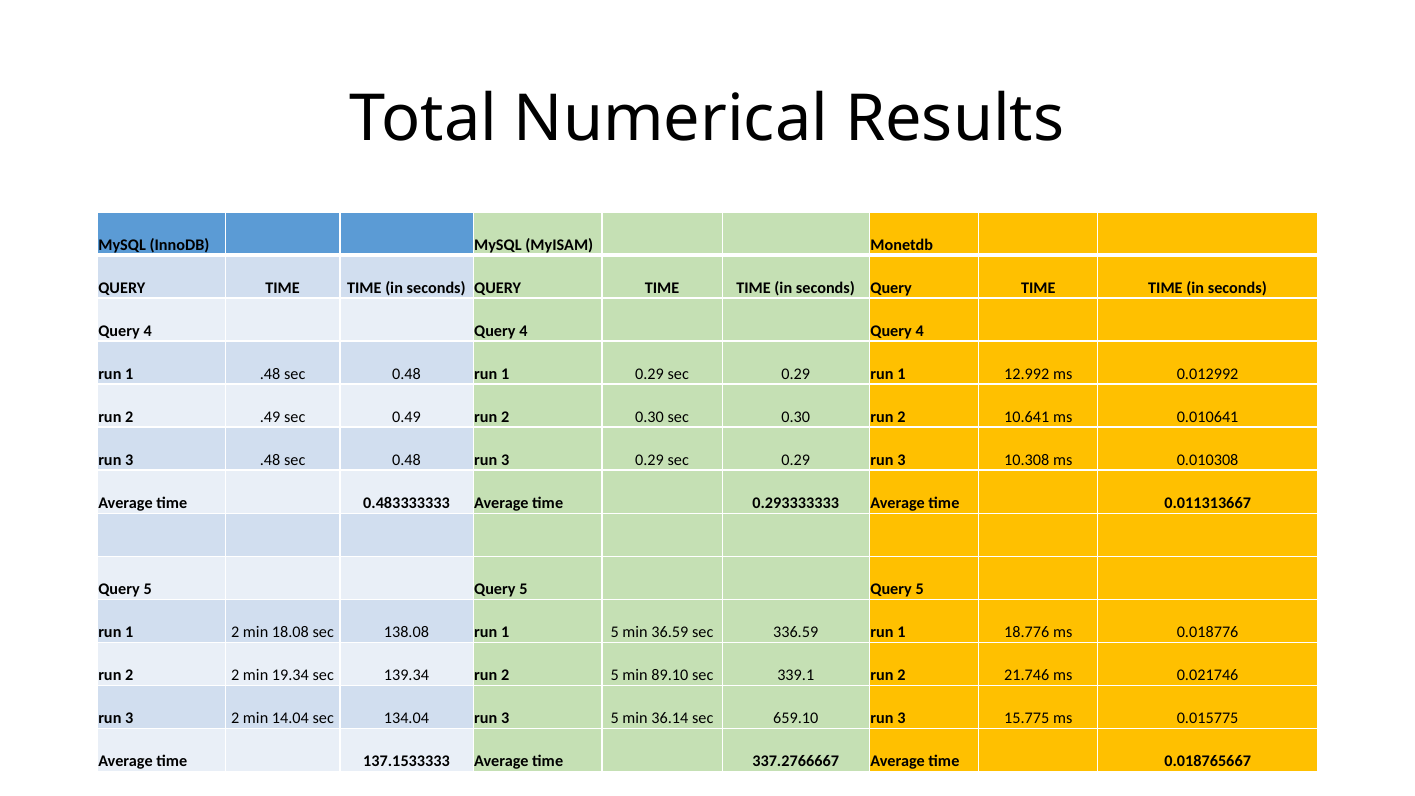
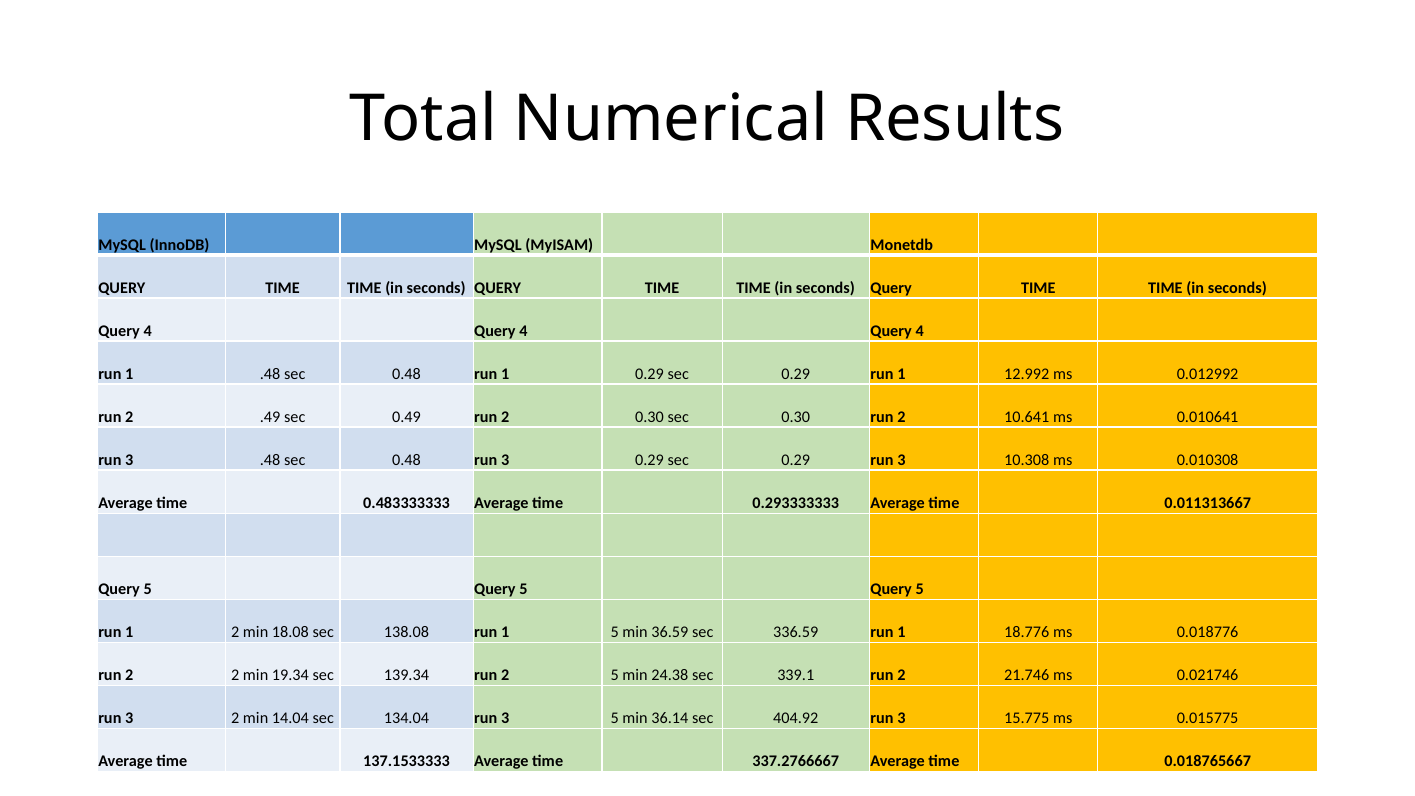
89.10: 89.10 -> 24.38
659.10: 659.10 -> 404.92
